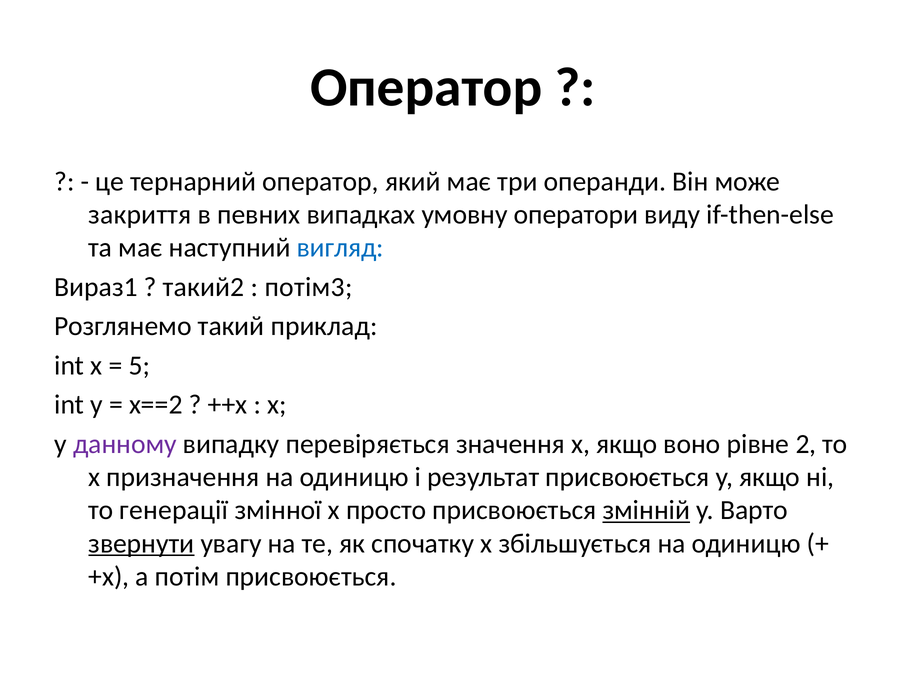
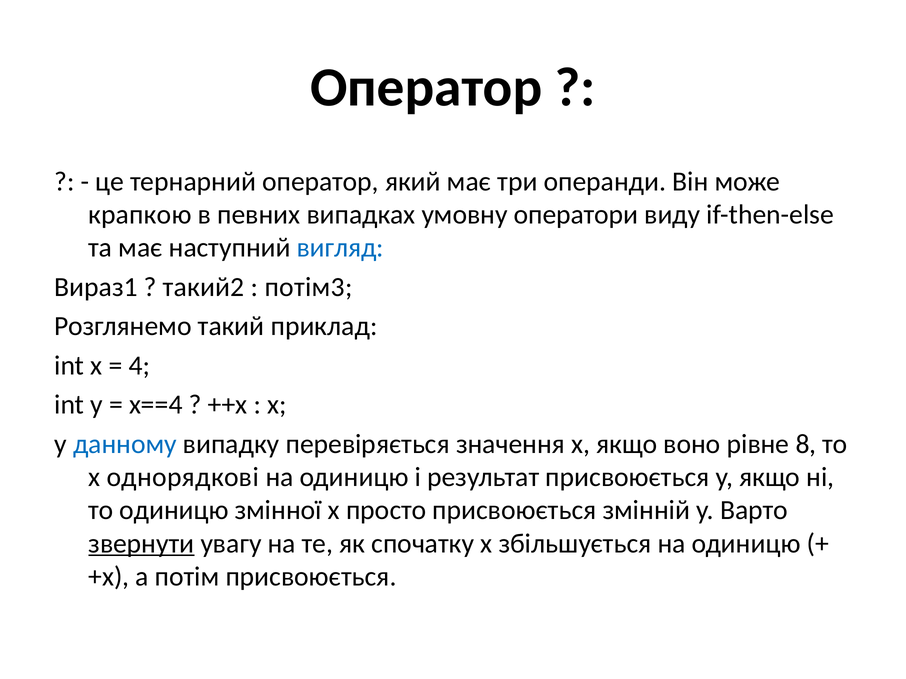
закриття: закриття -> крапкою
5: 5 -> 4
x==2: x==2 -> x==4
данному colour: purple -> blue
2: 2 -> 8
призначення: призначення -> однорядкові
то генерації: генерації -> одиницю
змінній underline: present -> none
